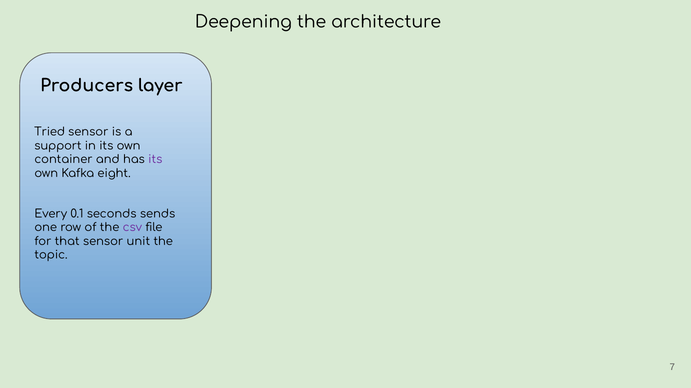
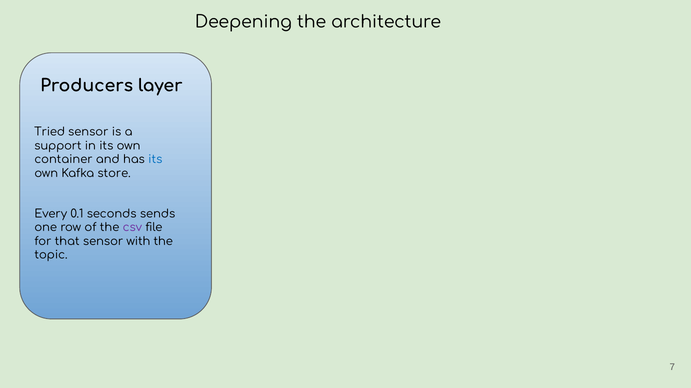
its at (155, 160) colour: purple -> blue
eight: eight -> store
unit: unit -> with
